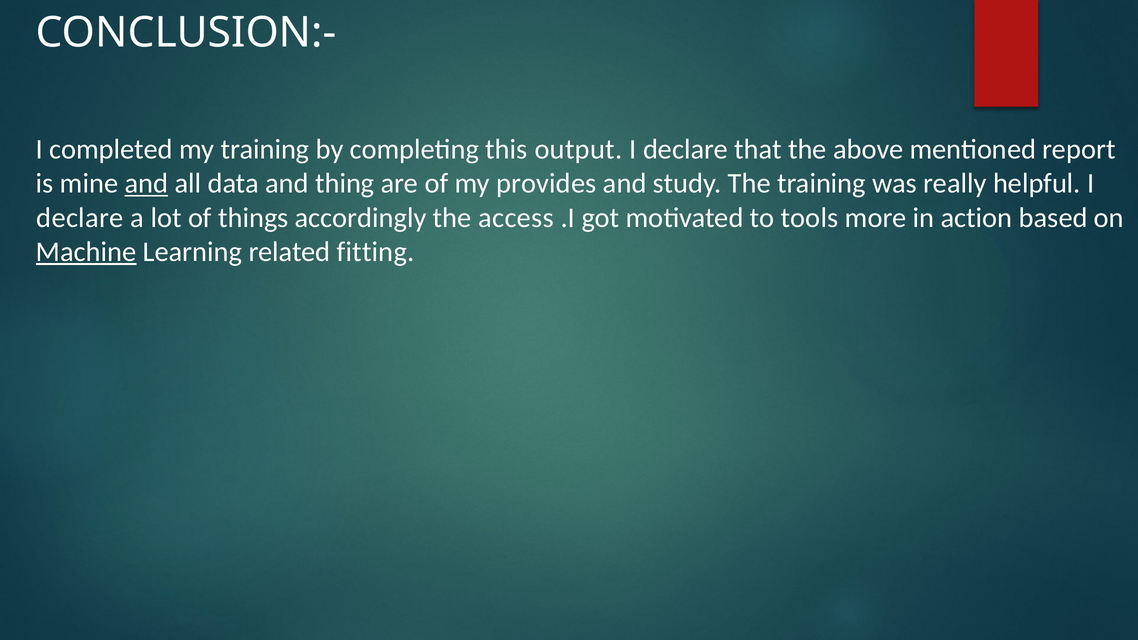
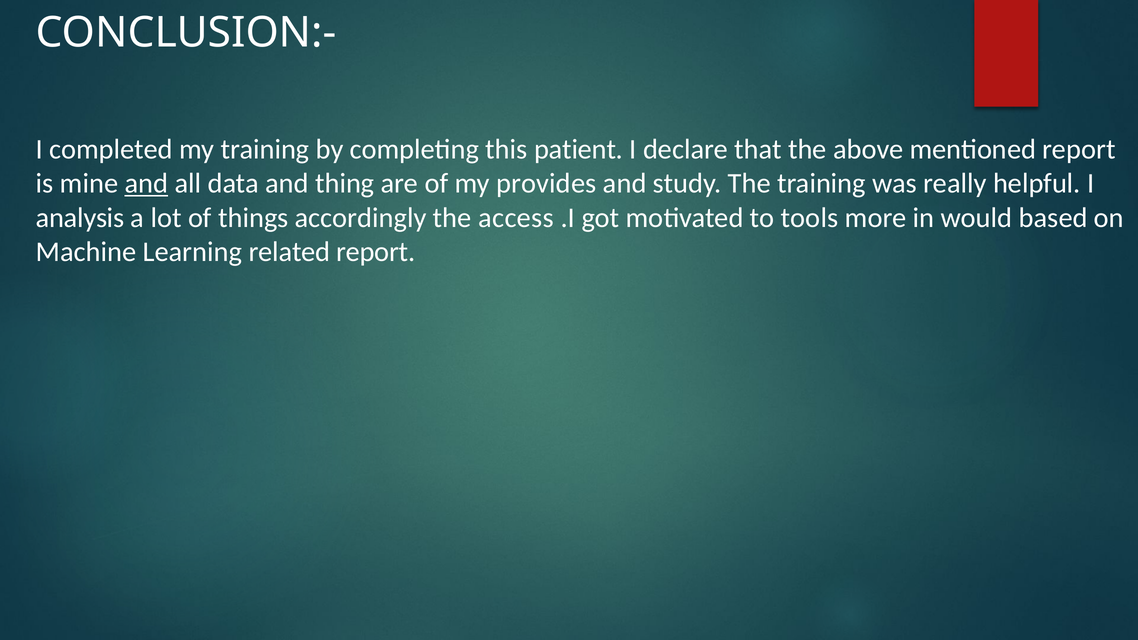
output: output -> patient
declare at (80, 218): declare -> analysis
action: action -> would
Machine underline: present -> none
related fitting: fitting -> report
